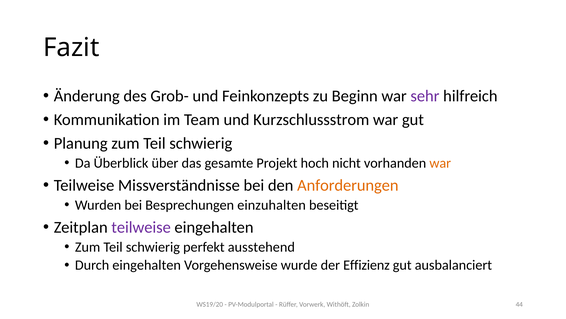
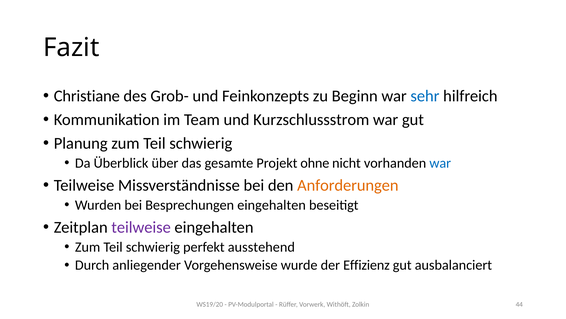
Änderung: Änderung -> Christiane
sehr colour: purple -> blue
hoch: hoch -> ohne
war at (440, 163) colour: orange -> blue
Besprechungen einzuhalten: einzuhalten -> eingehalten
Durch eingehalten: eingehalten -> anliegender
